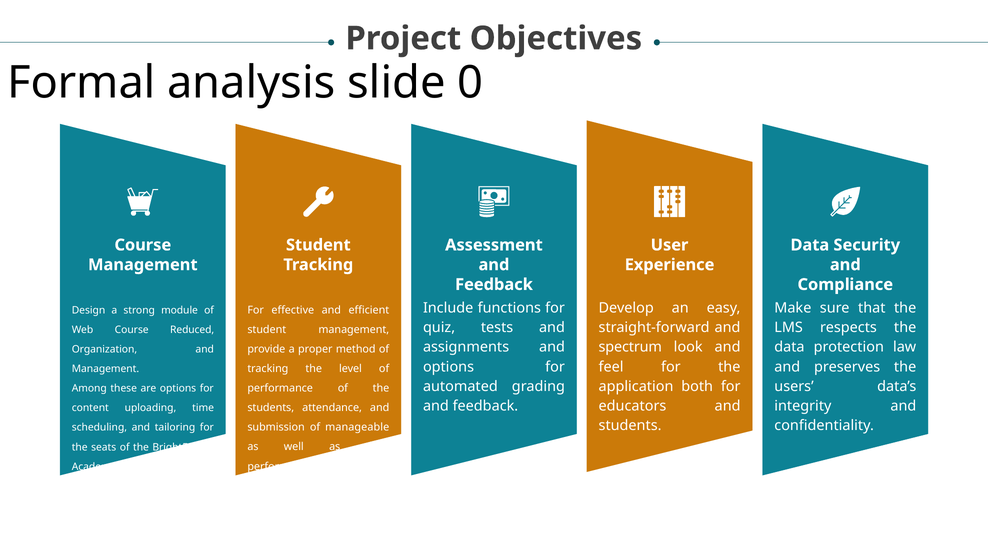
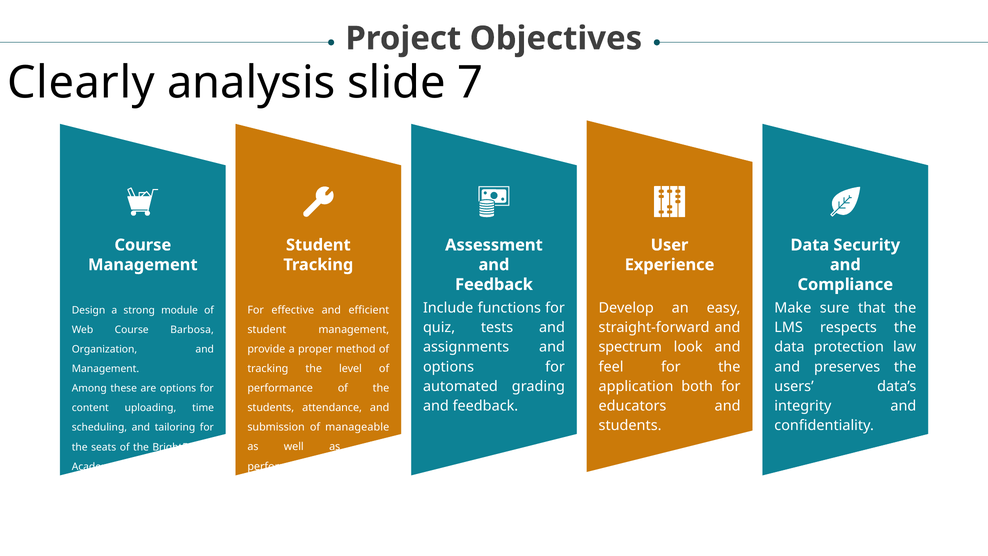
Formal: Formal -> Clearly
0: 0 -> 7
Reduced: Reduced -> Barbosa
